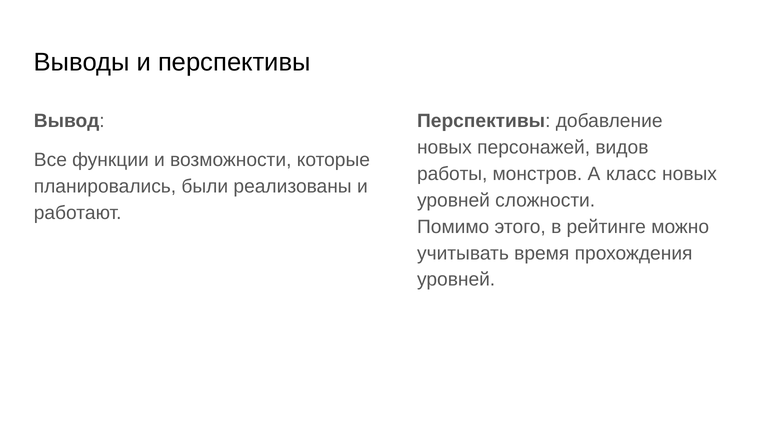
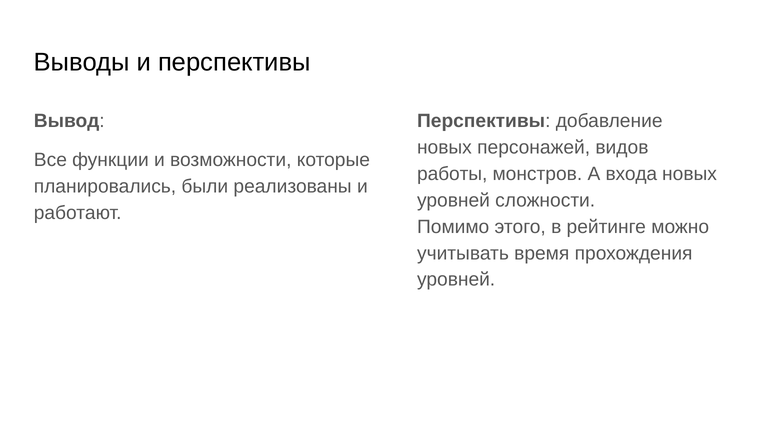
класс: класс -> входа
